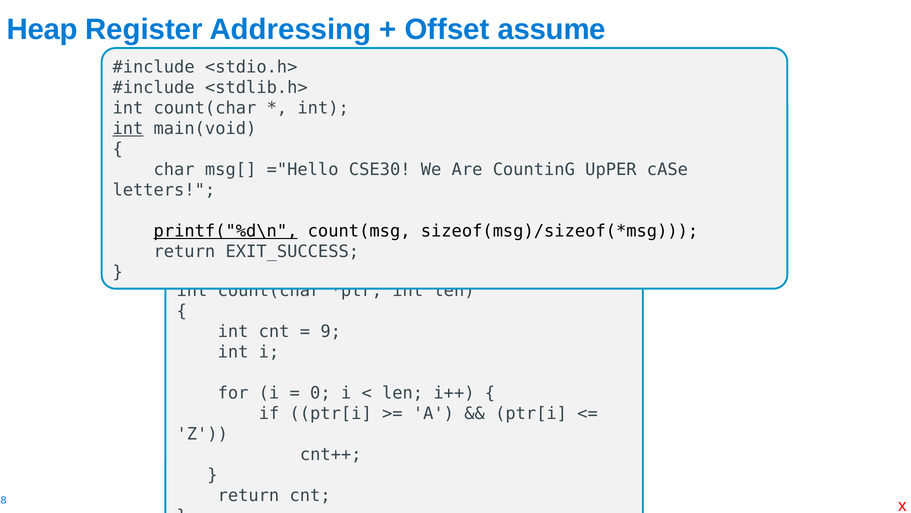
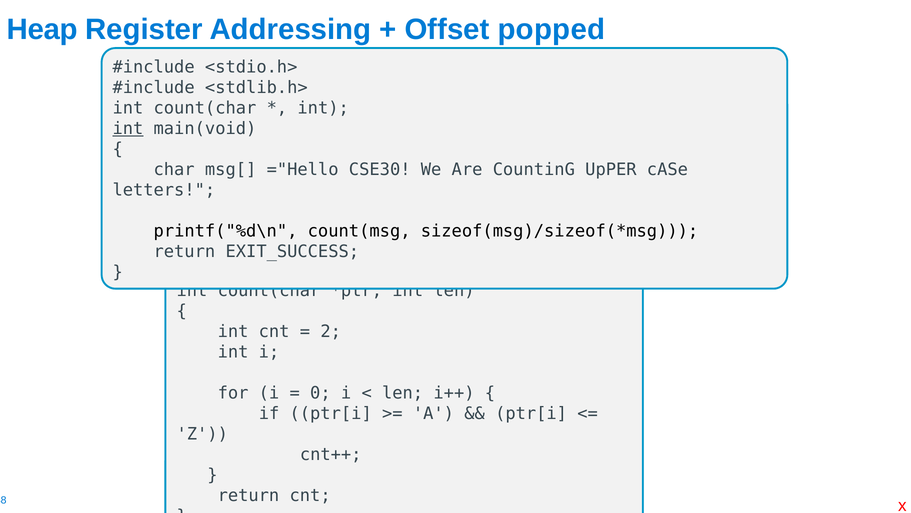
assume: assume -> popped
printf("%d\n underline: present -> none
9: 9 -> 2
